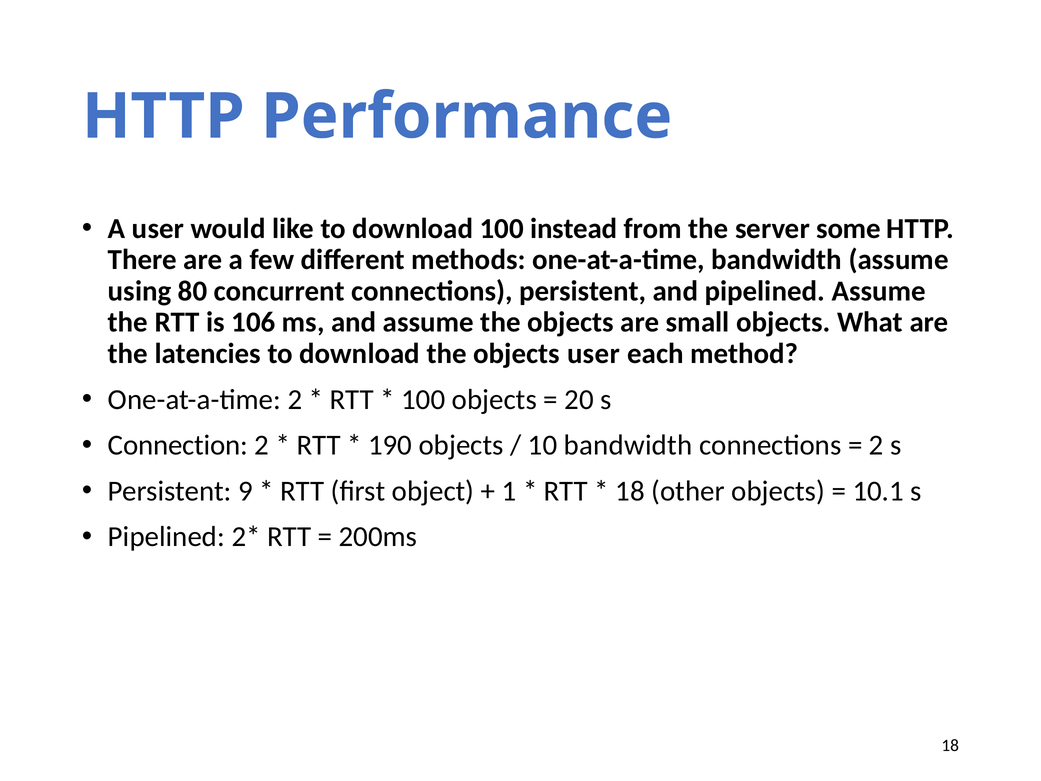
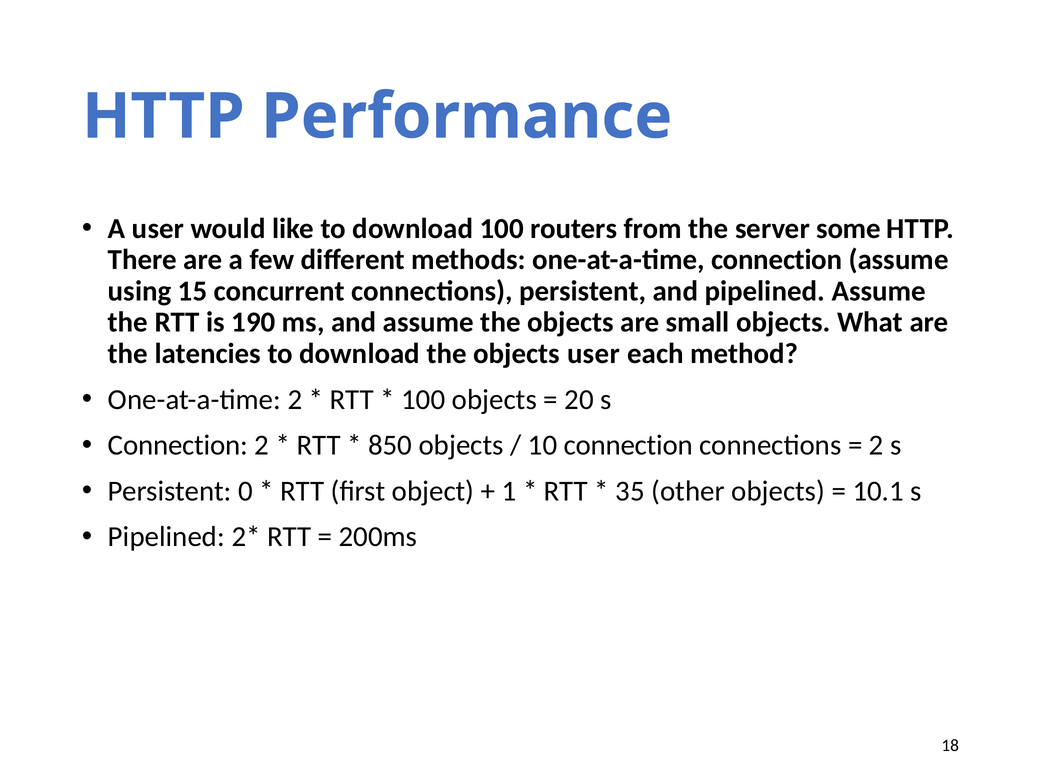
instead: instead -> routers
one-at-a-time bandwidth: bandwidth -> connection
80: 80 -> 15
106: 106 -> 190
190: 190 -> 850
10 bandwidth: bandwidth -> connection
9: 9 -> 0
18 at (630, 491): 18 -> 35
